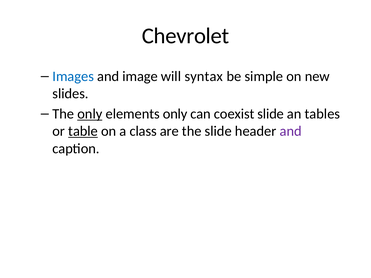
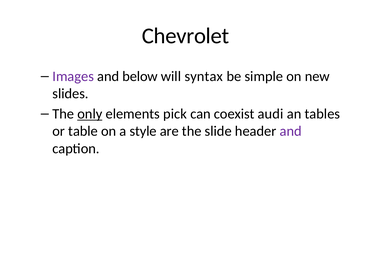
Images colour: blue -> purple
image: image -> below
elements only: only -> pick
coexist slide: slide -> audi
table underline: present -> none
class: class -> style
